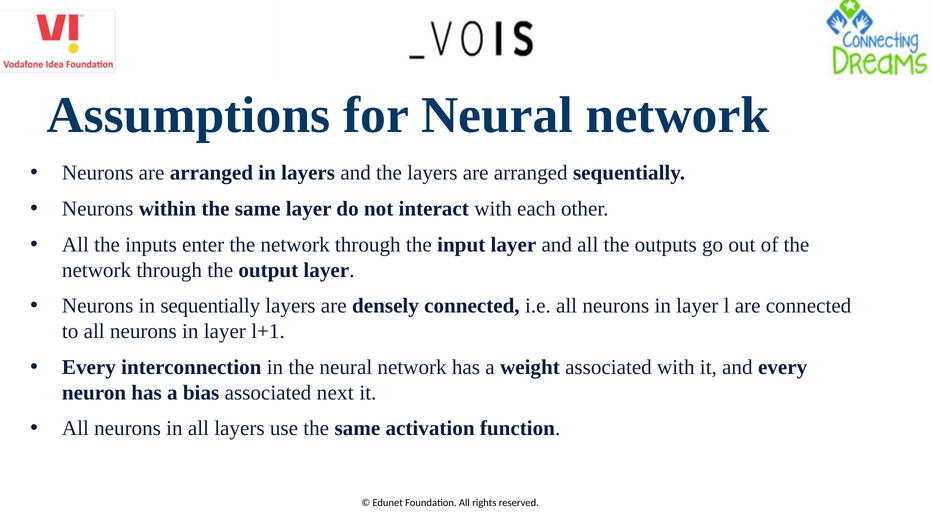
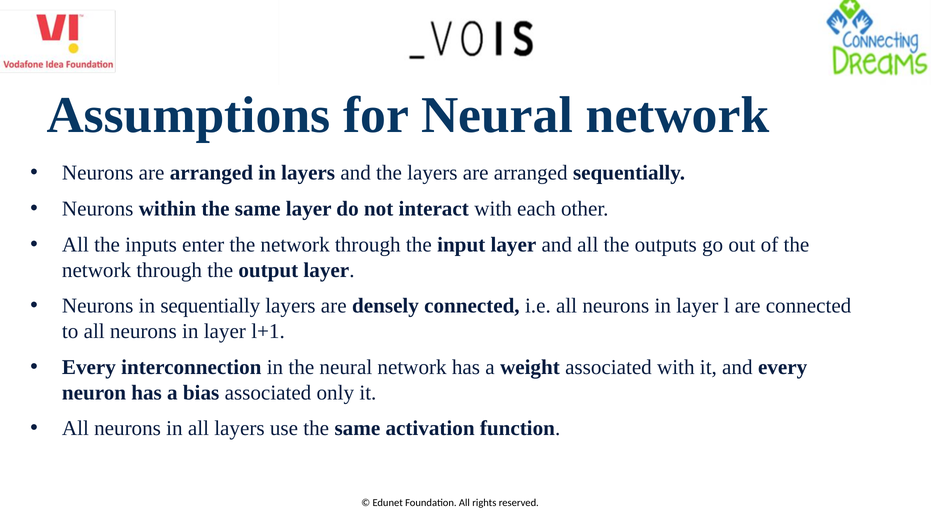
next: next -> only
